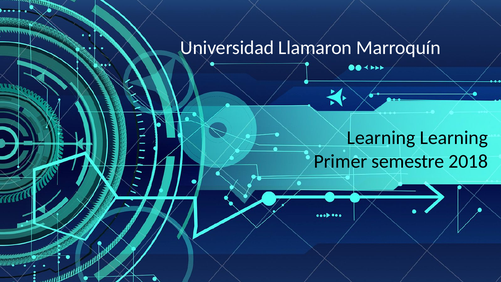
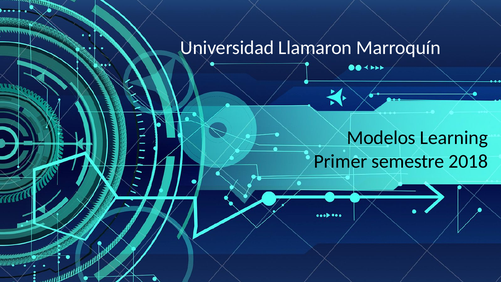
Learning at (381, 138): Learning -> Modelos
